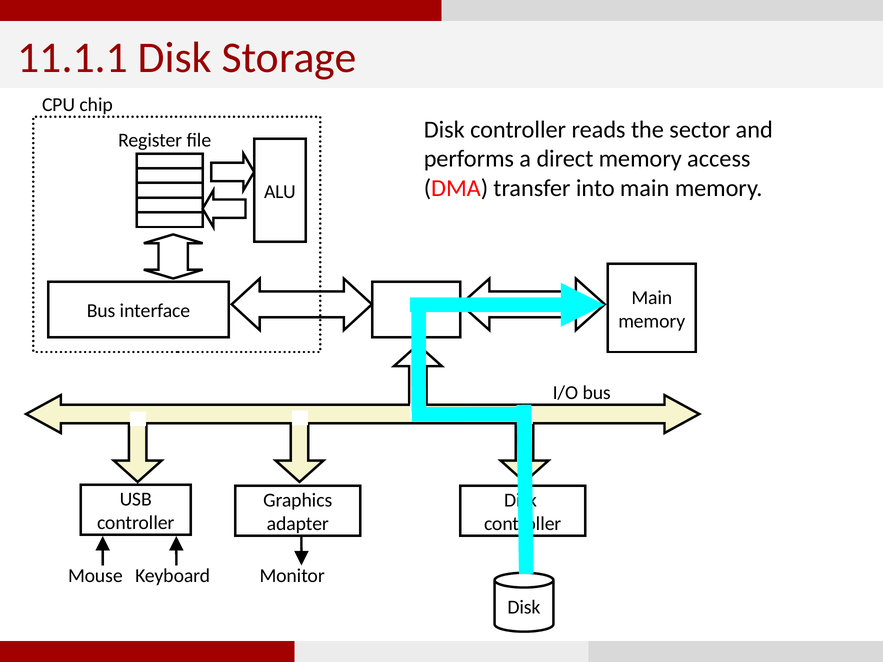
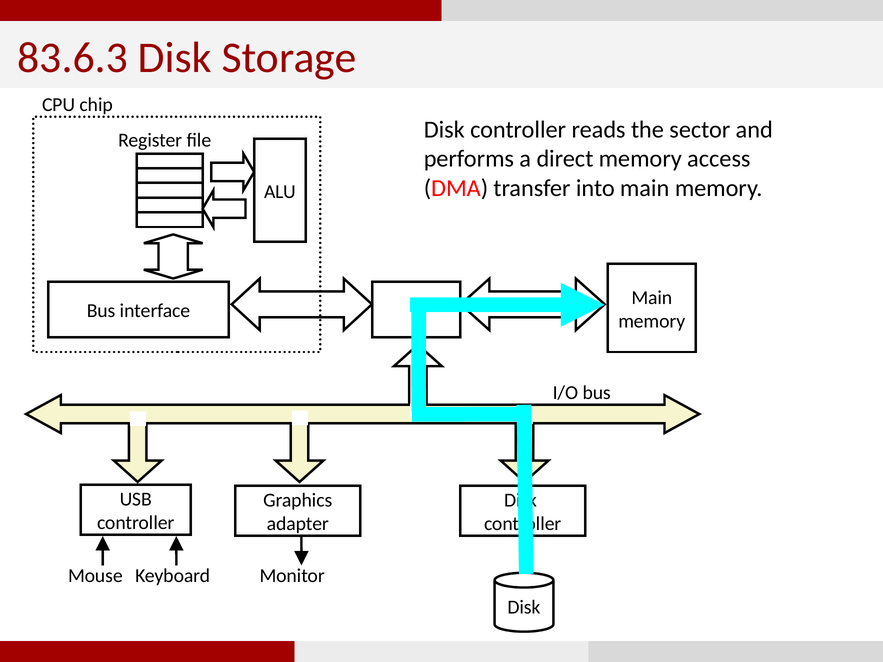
11.1.1: 11.1.1 -> 83.6.3
